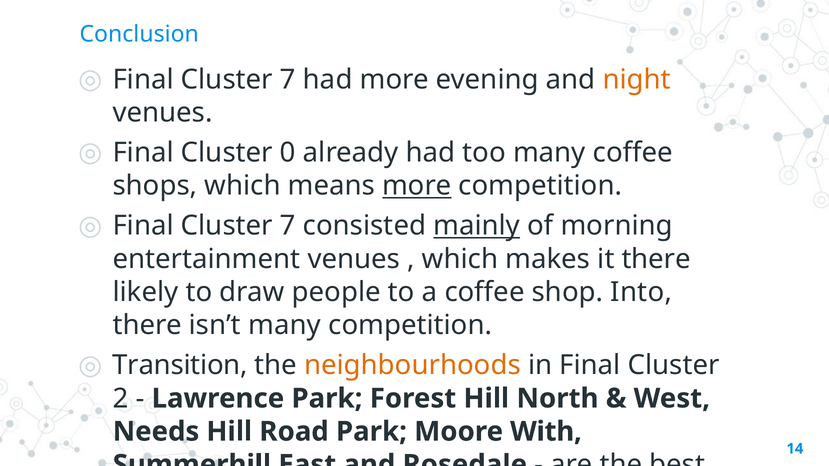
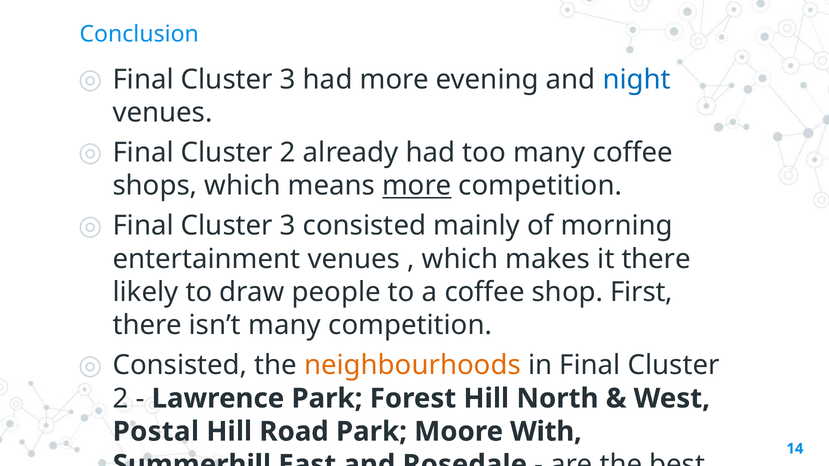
7 at (288, 79): 7 -> 3
night colour: orange -> blue
0 at (288, 153): 0 -> 2
7 at (288, 226): 7 -> 3
mainly underline: present -> none
Into: Into -> First
Transition at (180, 366): Transition -> Consisted
Needs: Needs -> Postal
